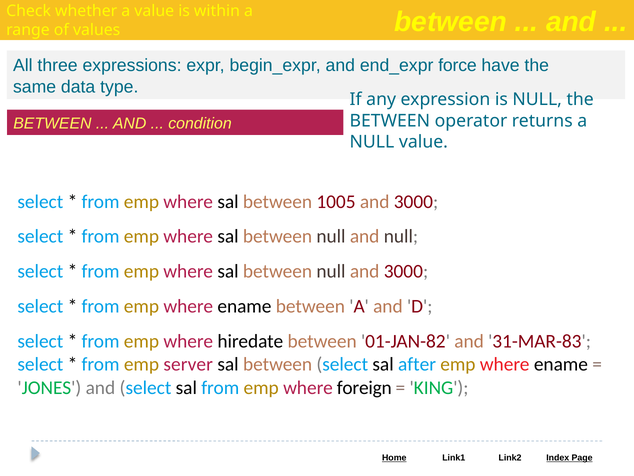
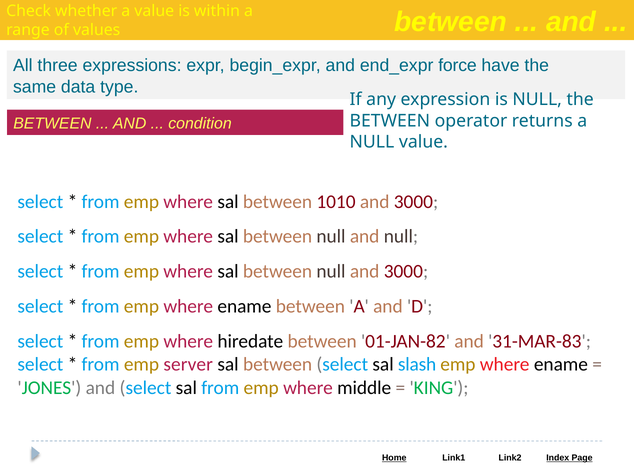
1005: 1005 -> 1010
after: after -> slash
foreign: foreign -> middle
